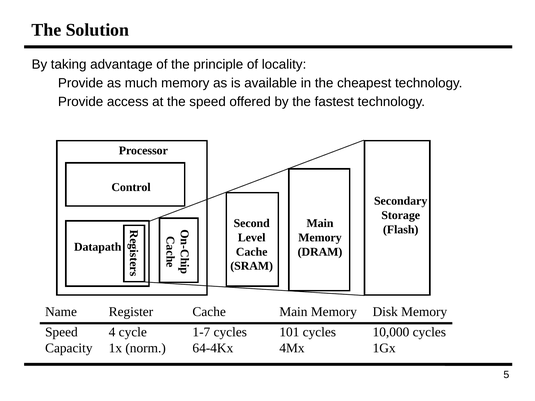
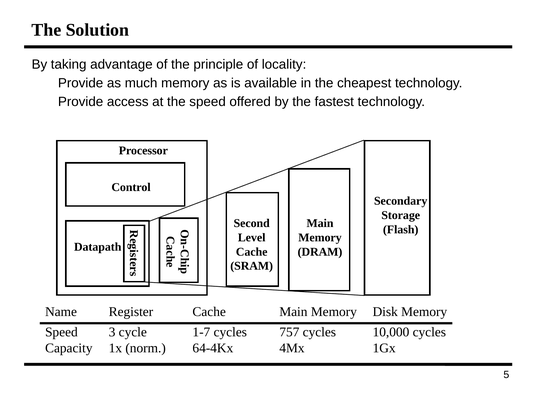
4: 4 -> 3
101: 101 -> 757
